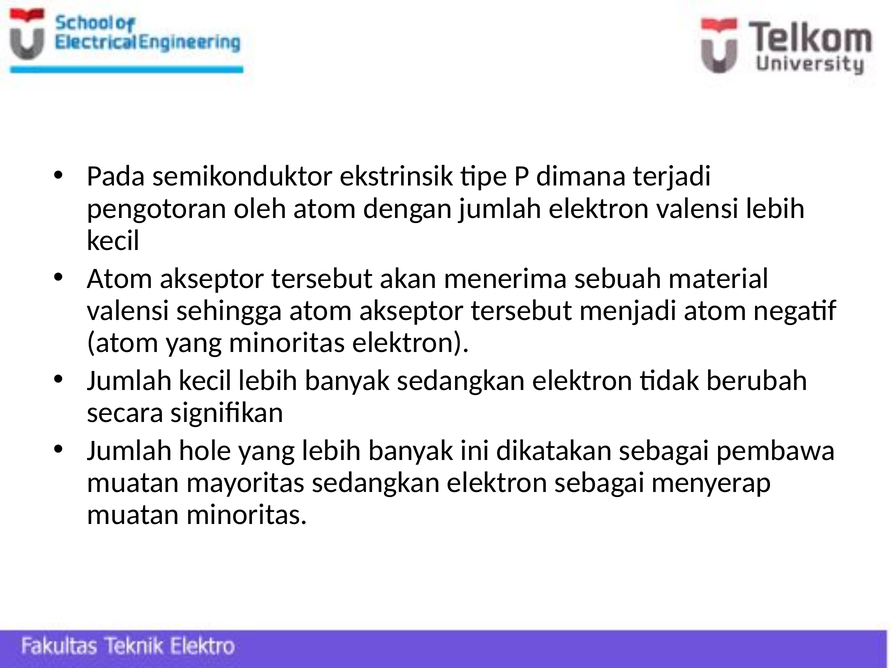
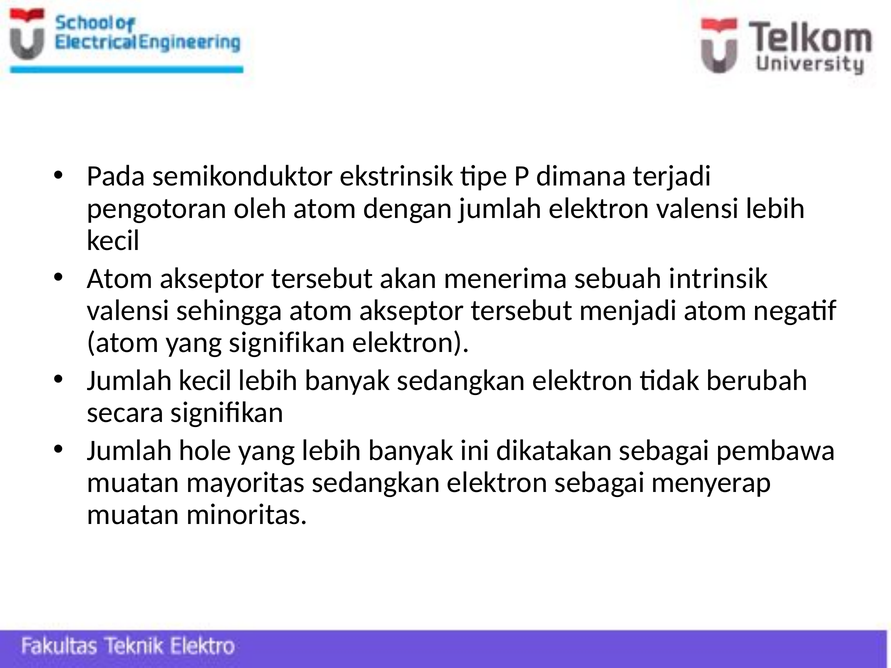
material: material -> intrinsik
yang minoritas: minoritas -> signifikan
